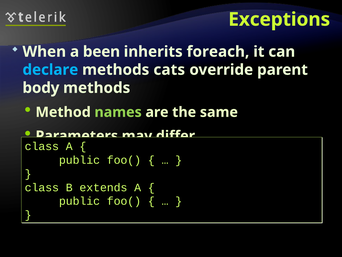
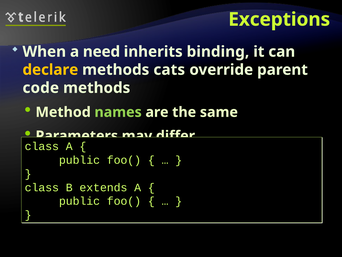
been: been -> need
foreach: foreach -> binding
declare colour: light blue -> yellow
body: body -> code
